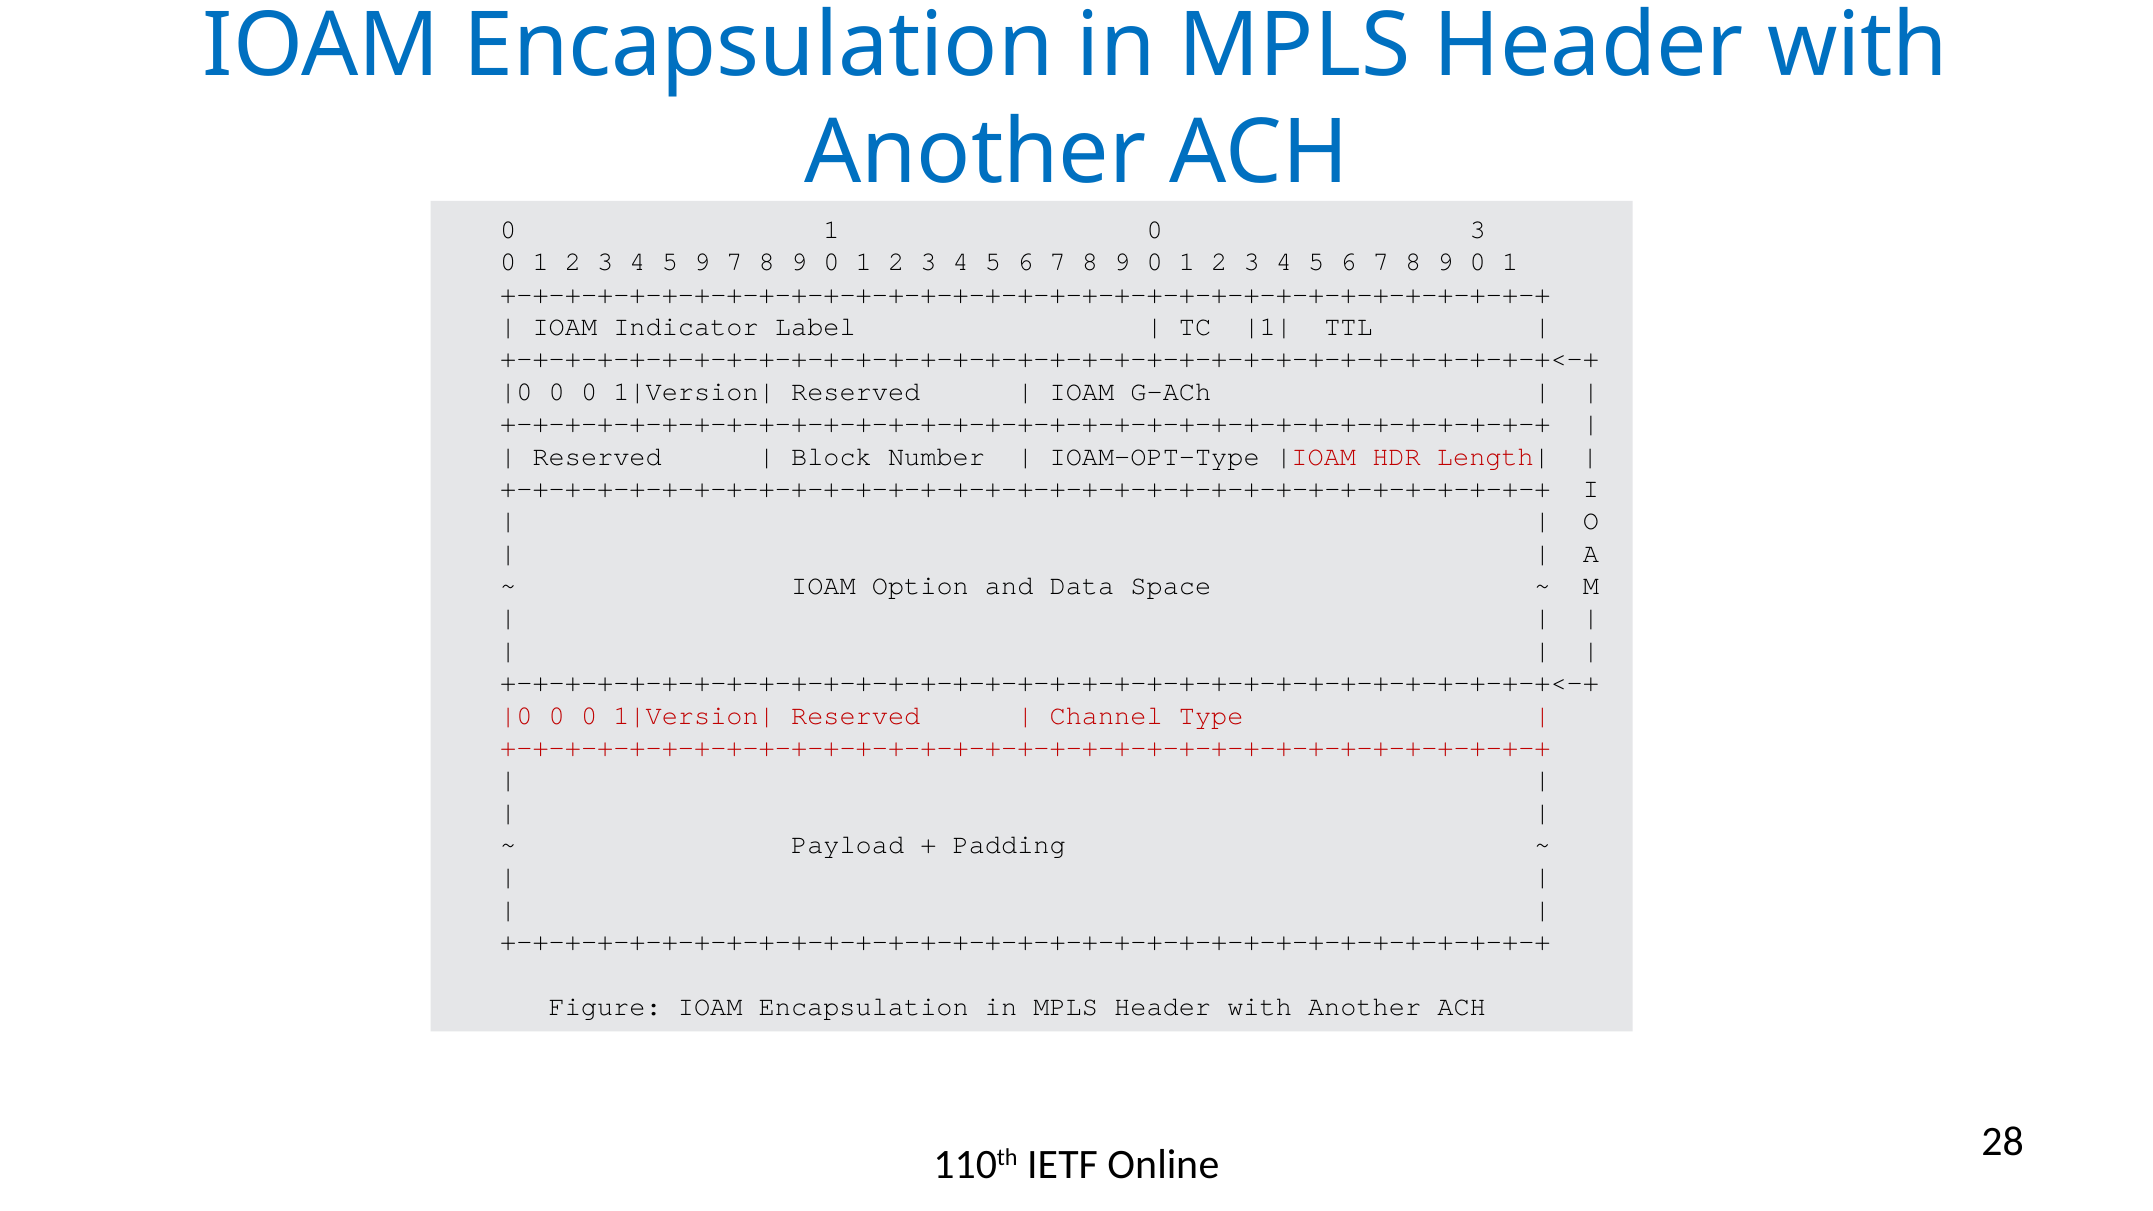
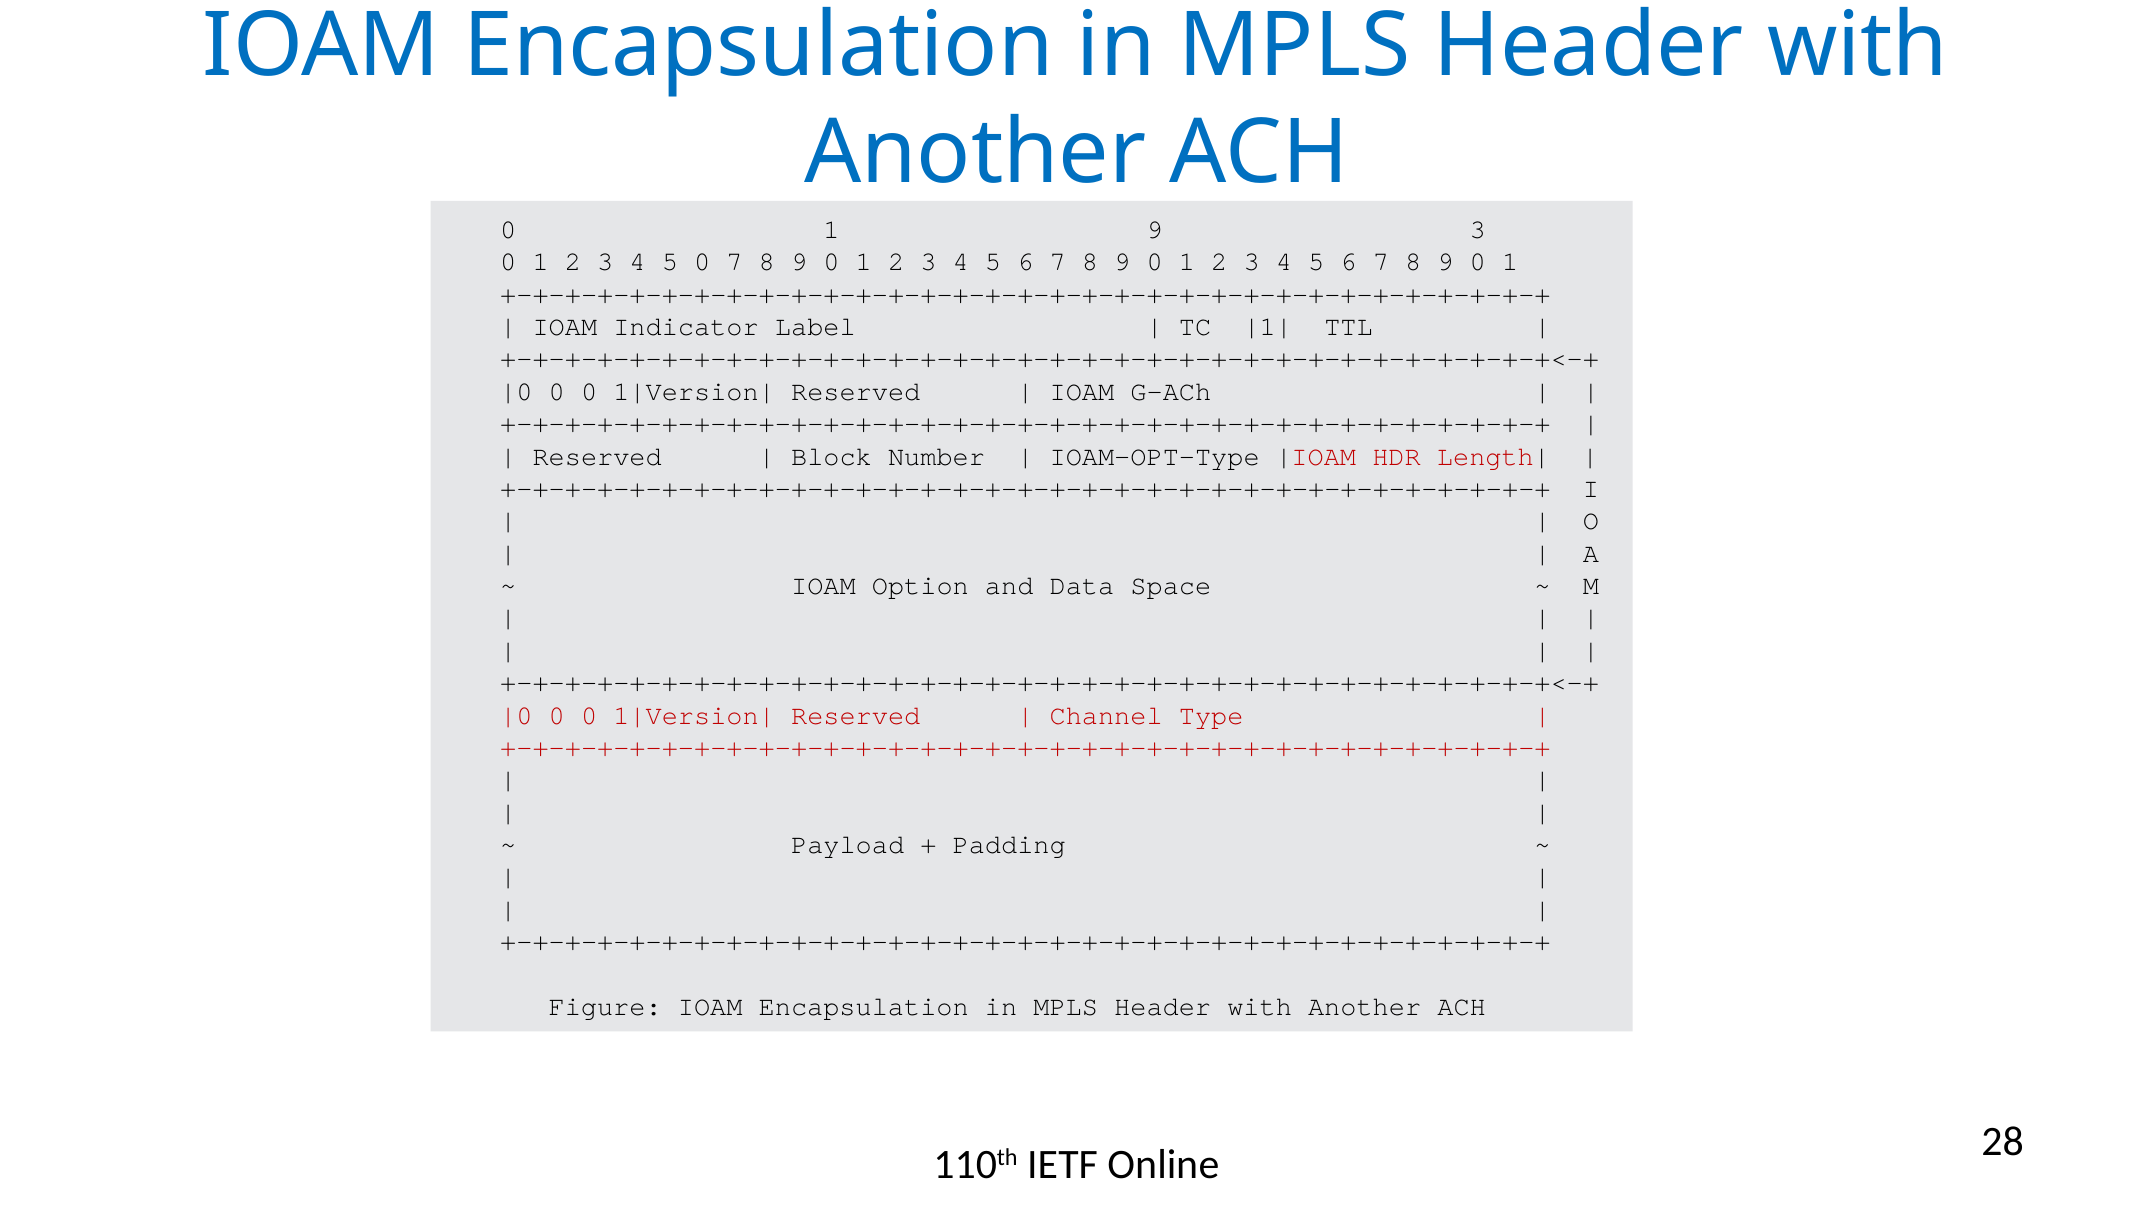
1 0: 0 -> 9
5 9: 9 -> 0
